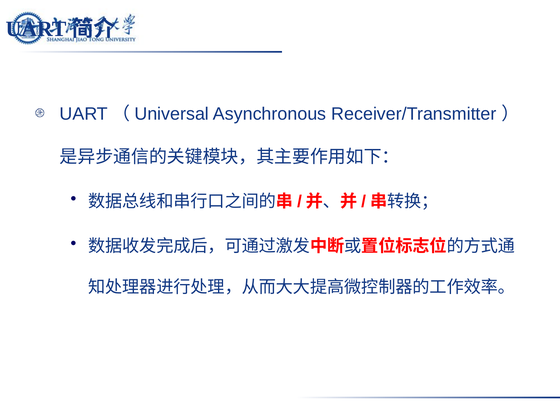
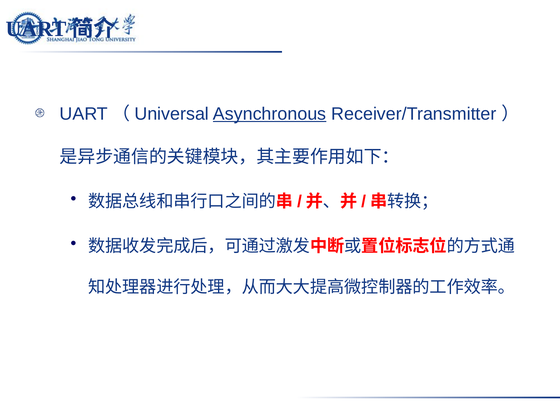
Asynchronous underline: none -> present
